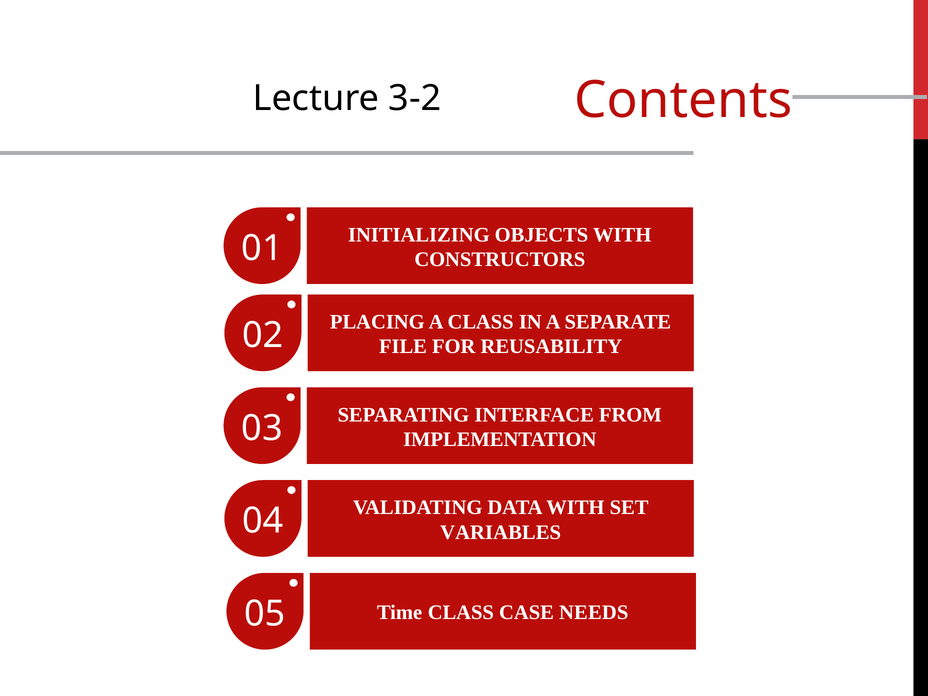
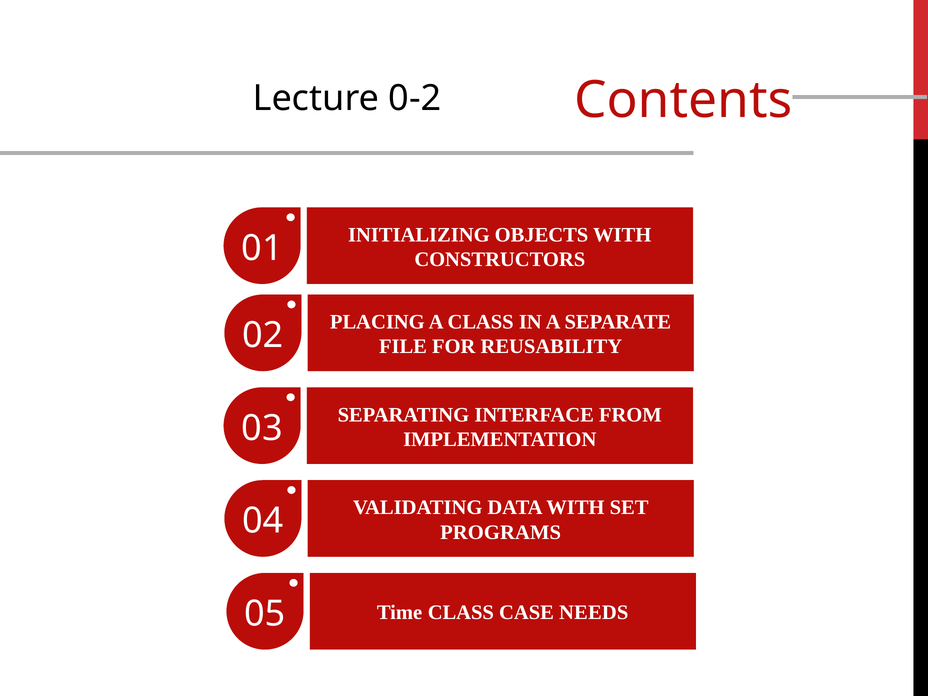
3-2: 3-2 -> 0-2
VARIABLES: VARIABLES -> PROGRAMS
